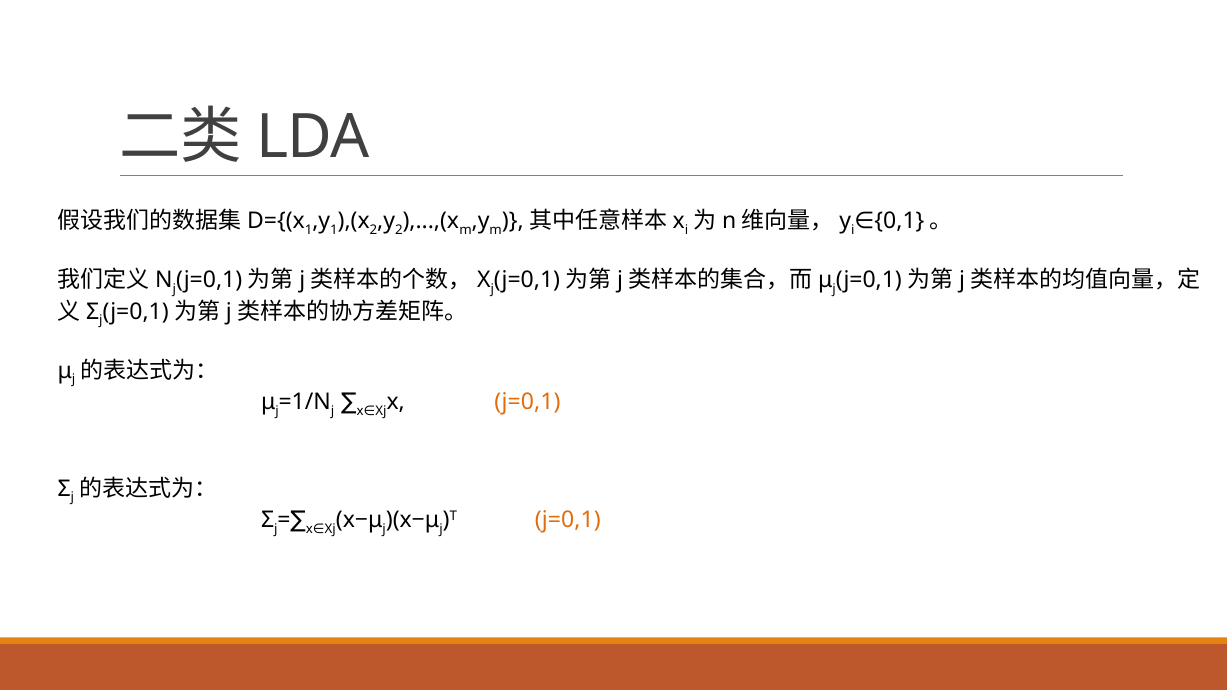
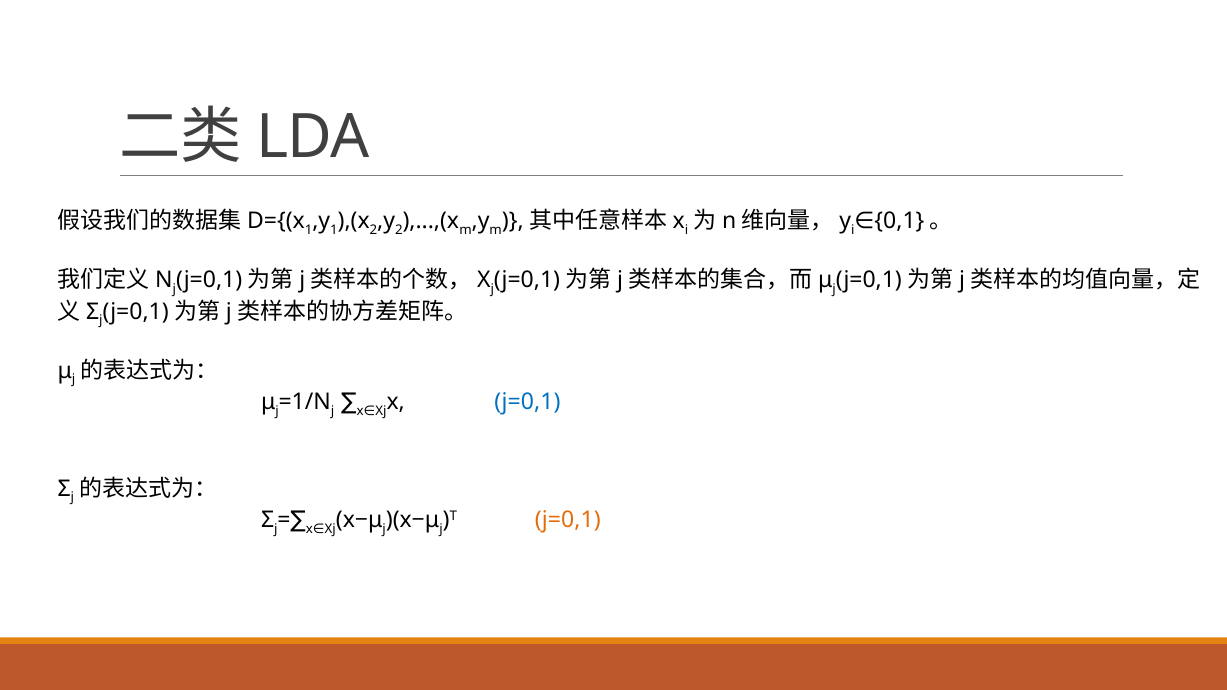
j=0,1 at (528, 402) colour: orange -> blue
